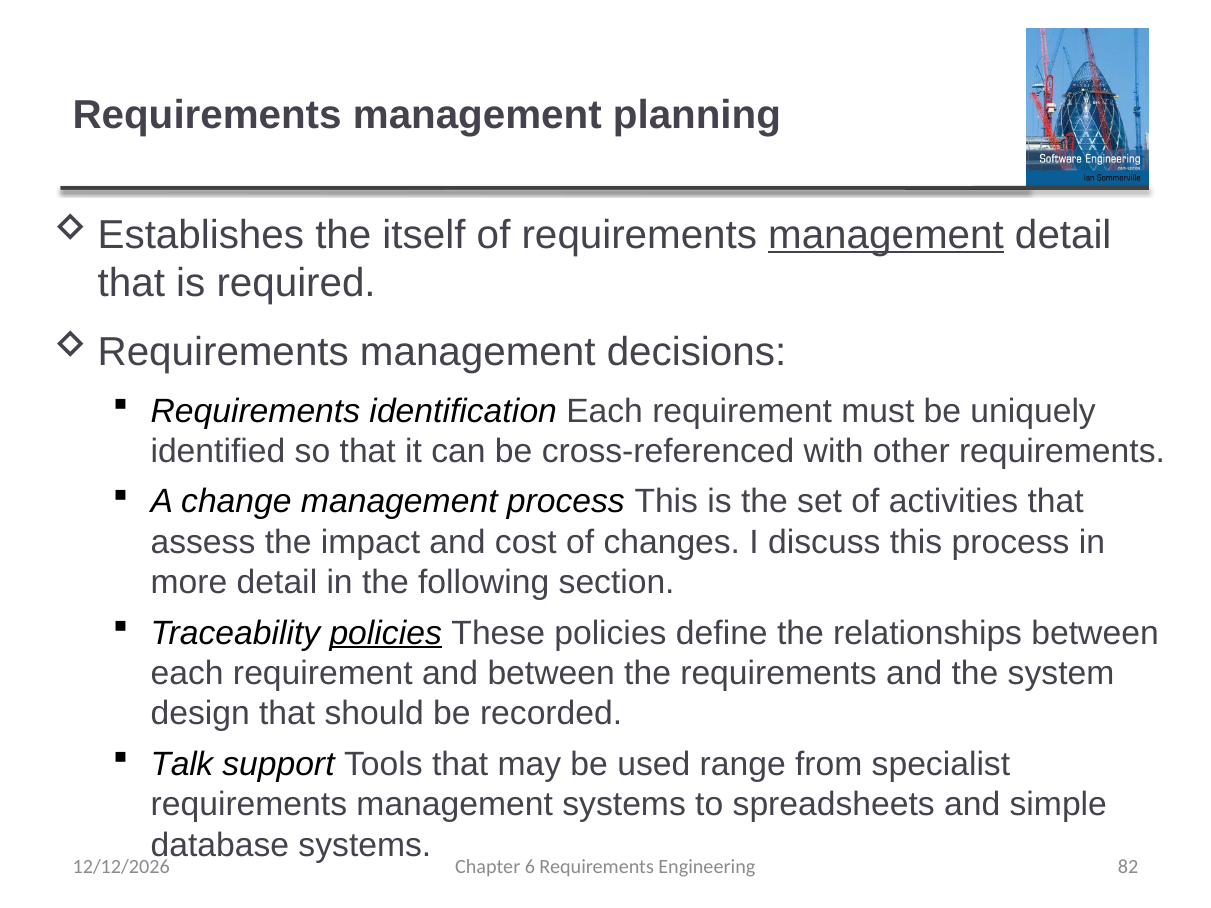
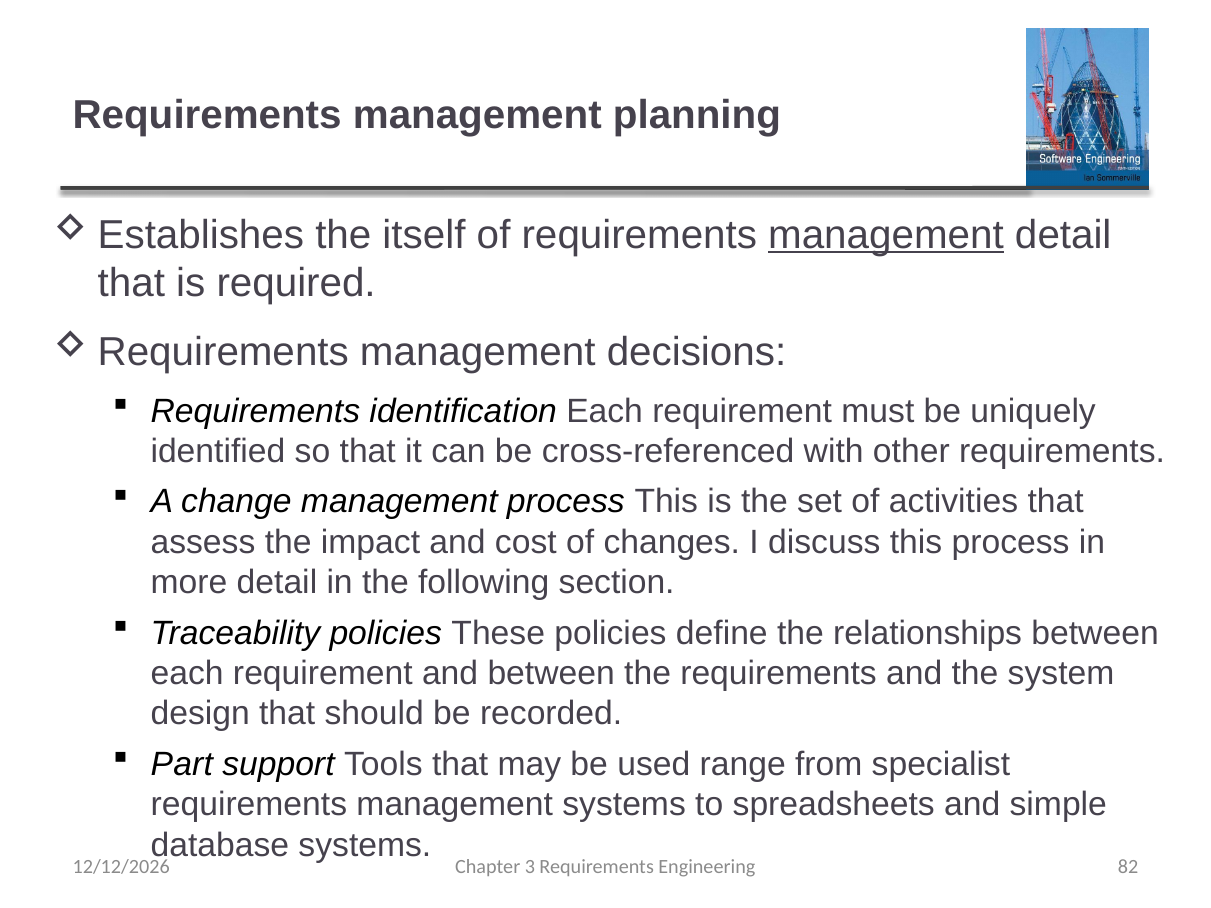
policies at (386, 633) underline: present -> none
Talk: Talk -> Part
6: 6 -> 3
